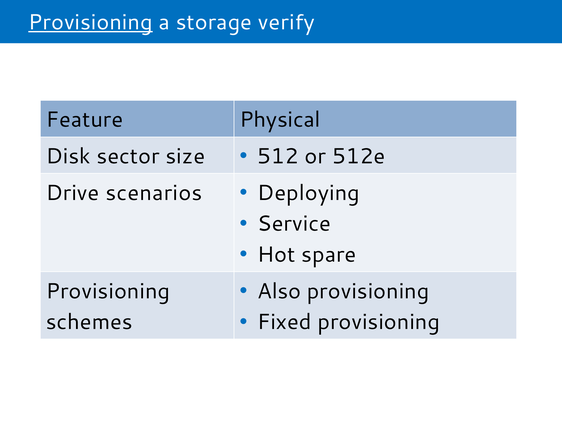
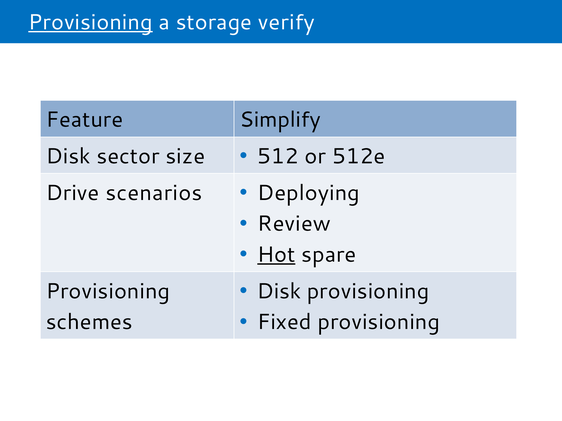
Physical: Physical -> Simplify
Service: Service -> Review
Hot underline: none -> present
Also at (279, 292): Also -> Disk
